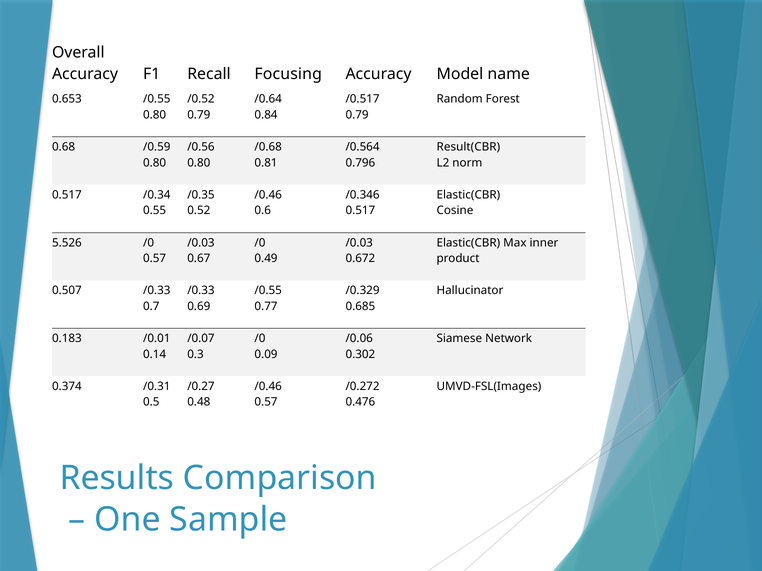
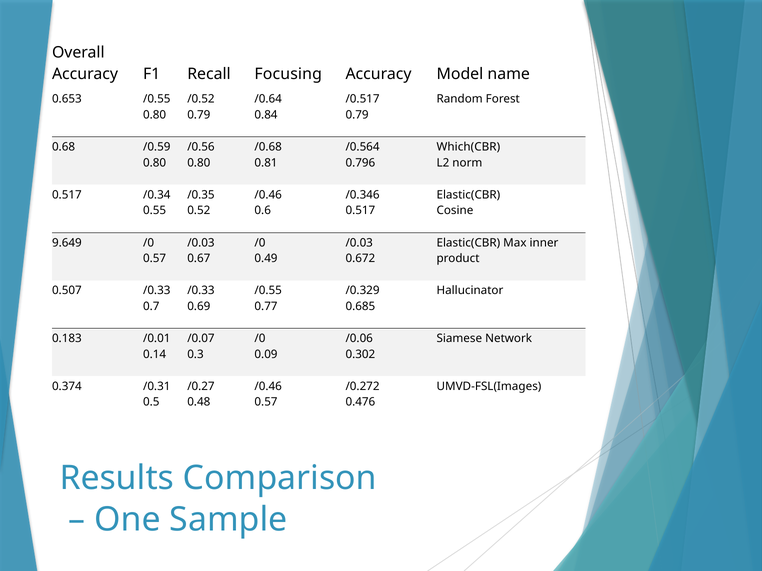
Result(CBR: Result(CBR -> Which(CBR
5.526: 5.526 -> 9.649
